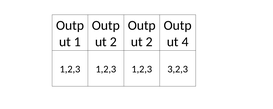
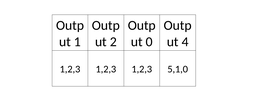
2 at (149, 42): 2 -> 0
3,2,3: 3,2,3 -> 5,1,0
